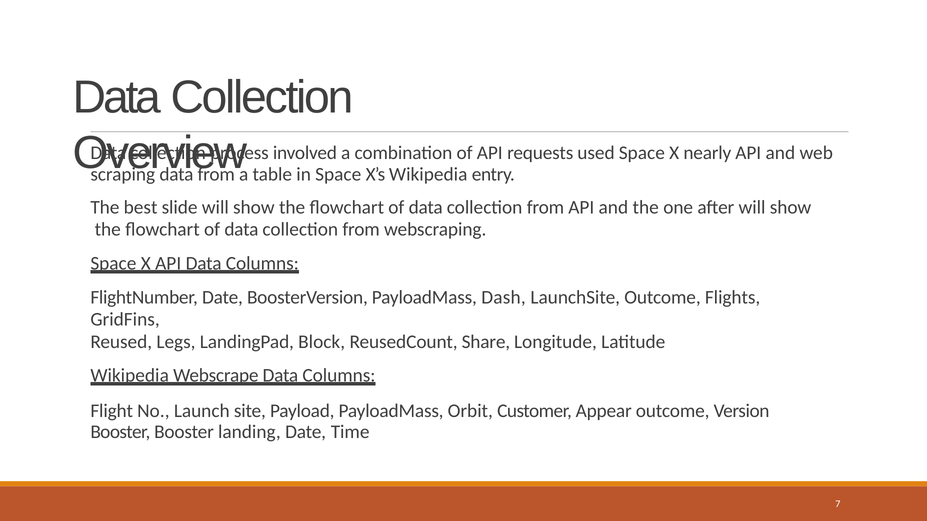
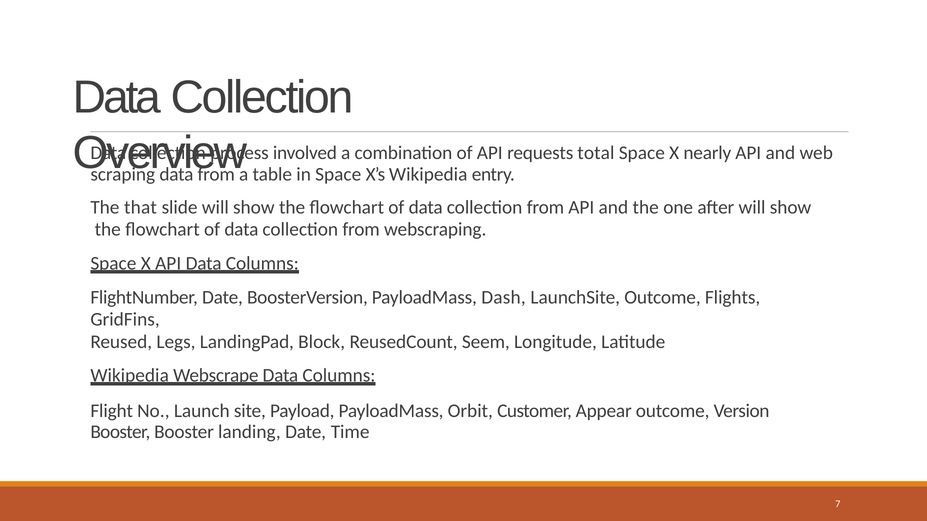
used: used -> total
best: best -> that
Share: Share -> Seem
